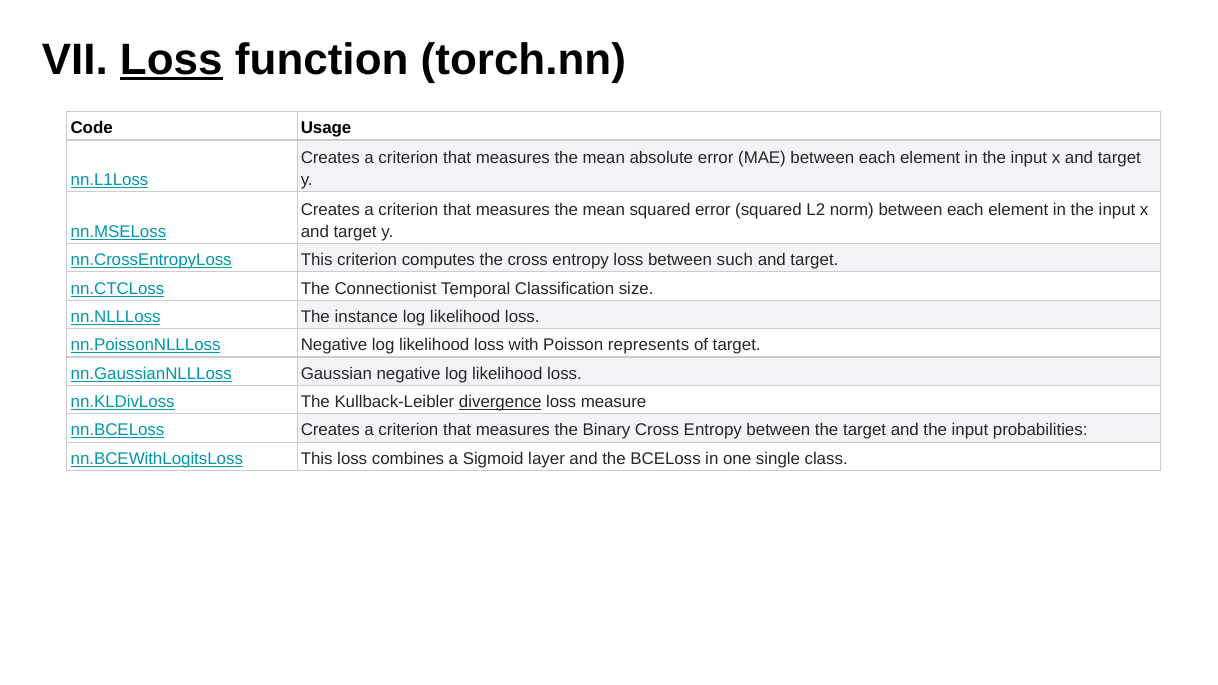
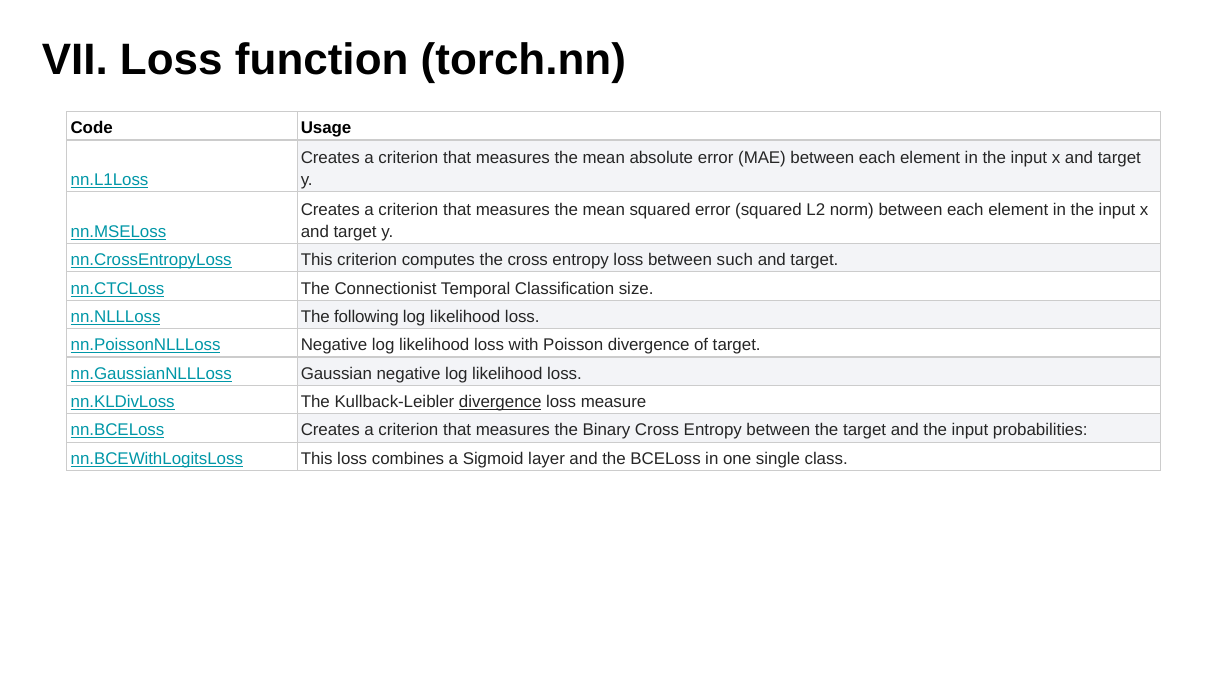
Loss at (171, 60) underline: present -> none
instance: instance -> following
Poisson represents: represents -> divergence
